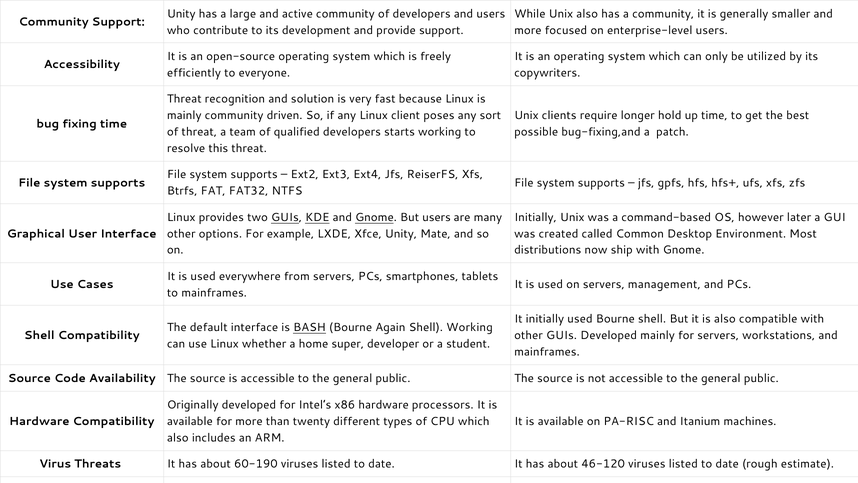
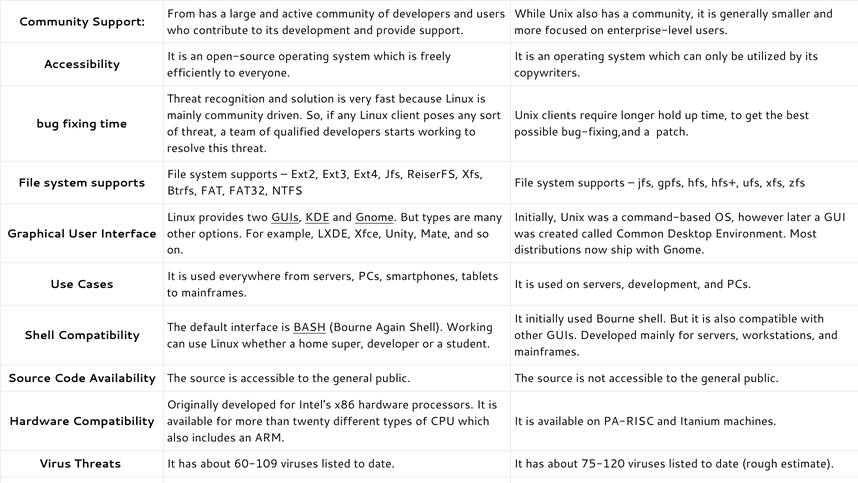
Unity at (181, 14): Unity -> From
But users: users -> types
servers management: management -> development
60-190: 60-190 -> 60-109
46-120: 46-120 -> 75-120
